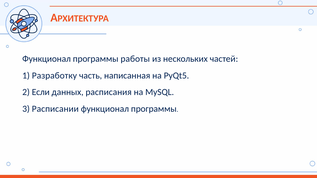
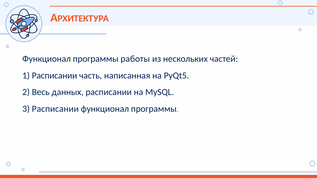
1 Разработку: Разработку -> Расписании
Если: Если -> Весь
данных расписания: расписания -> расписании
